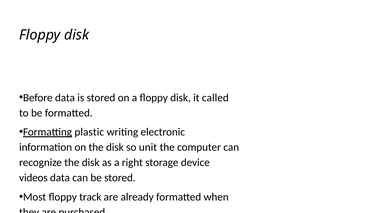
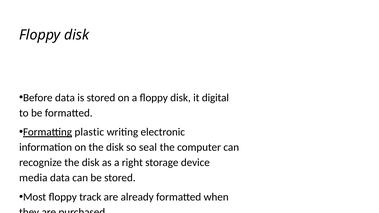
called: called -> digital
unit: unit -> seal
videos: videos -> media
